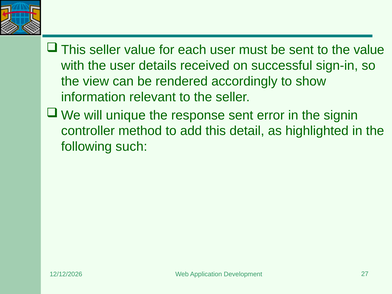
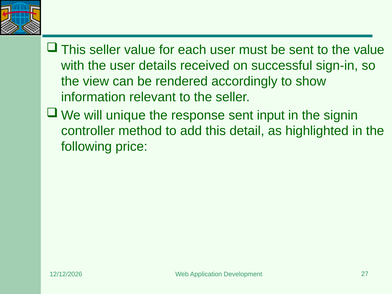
error: error -> input
such: such -> price
